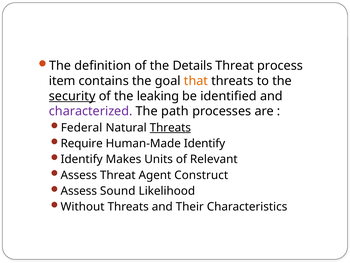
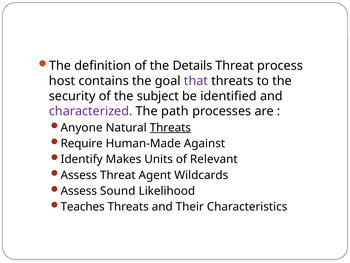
item: item -> host
that colour: orange -> purple
security underline: present -> none
leaking: leaking -> subject
Federal: Federal -> Anyone
Human-Made Identify: Identify -> Against
Construct: Construct -> Wildcards
Without: Without -> Teaches
